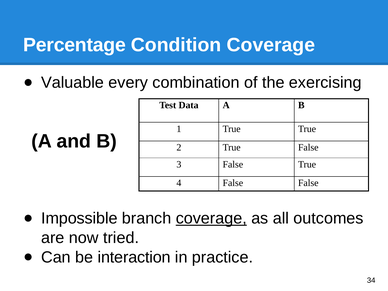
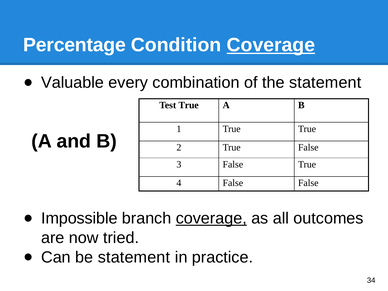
Coverage at (271, 45) underline: none -> present
the exercising: exercising -> statement
Test Data: Data -> True
be interaction: interaction -> statement
